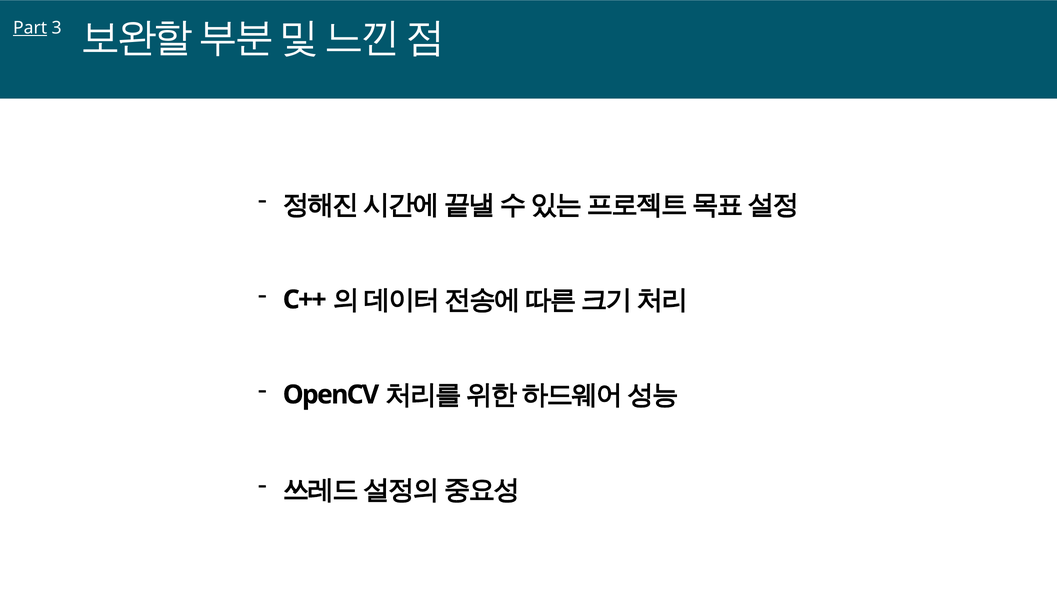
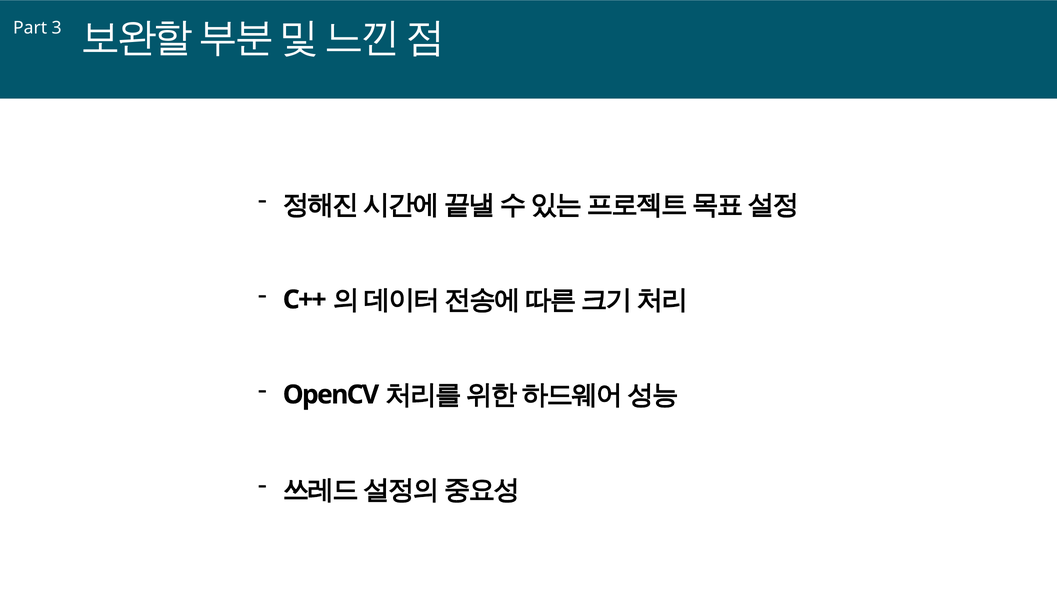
Part underline: present -> none
